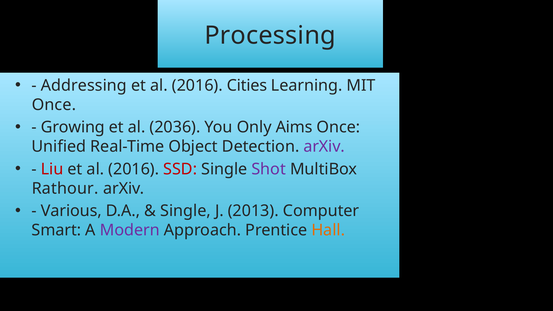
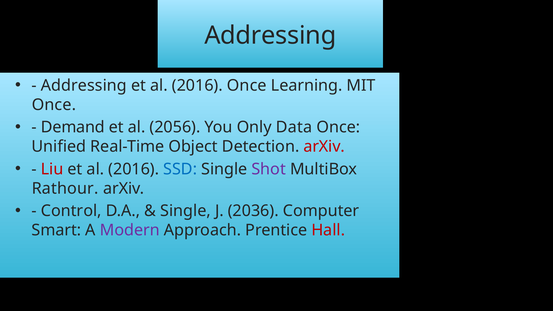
Processing at (270, 36): Processing -> Addressing
2016 Cities: Cities -> Once
Growing: Growing -> Demand
2036: 2036 -> 2056
Aims: Aims -> Data
arXiv at (324, 147) colour: purple -> red
SSD colour: red -> blue
Various: Various -> Control
2013: 2013 -> 2036
Hall colour: orange -> red
